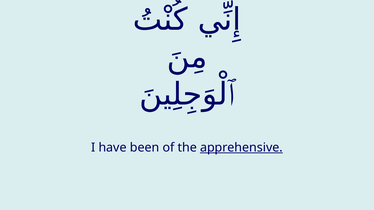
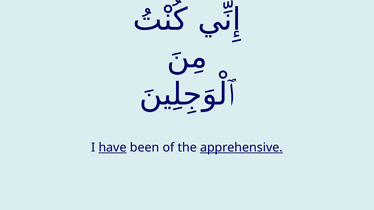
have underline: none -> present
